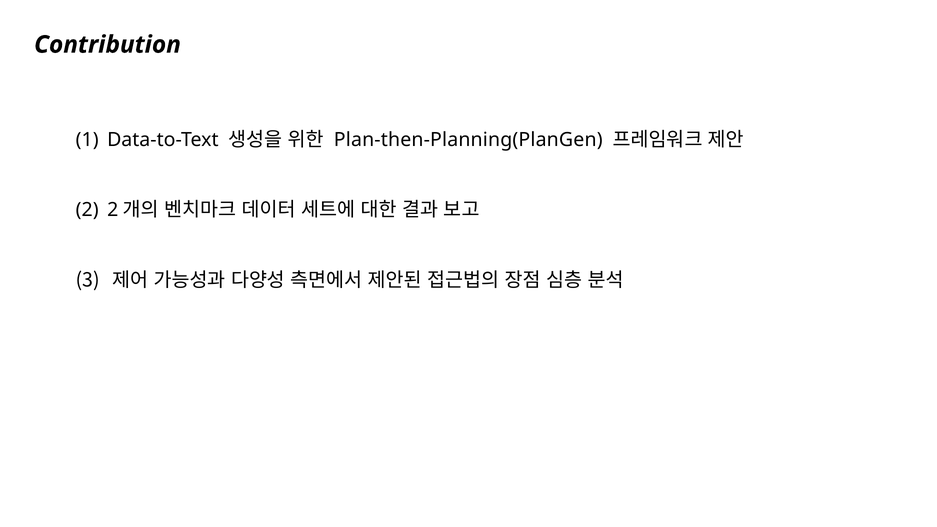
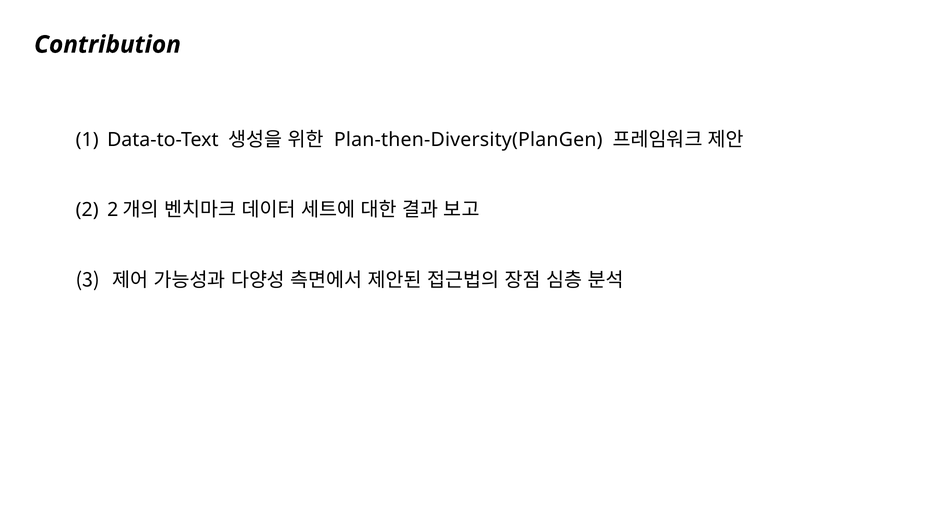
Plan-then-Planning(PlanGen: Plan-then-Planning(PlanGen -> Plan-then-Diversity(PlanGen
